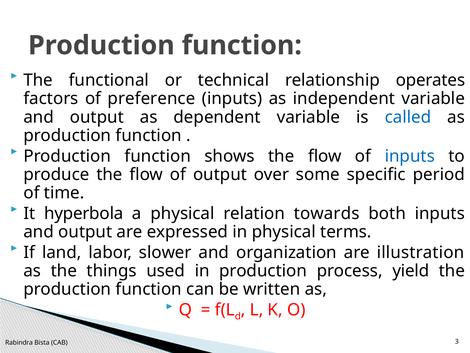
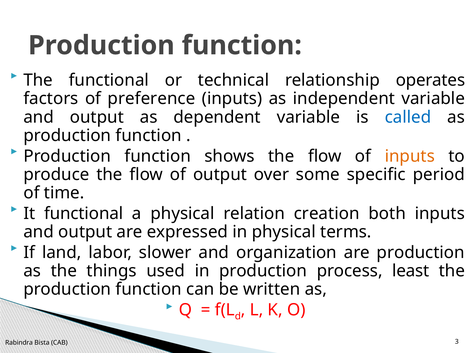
inputs at (410, 156) colour: blue -> orange
It hyperbola: hyperbola -> functional
towards: towards -> creation
are illustration: illustration -> production
yield: yield -> least
